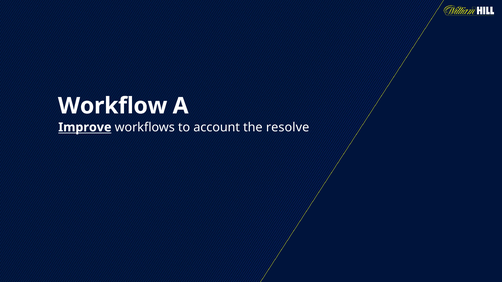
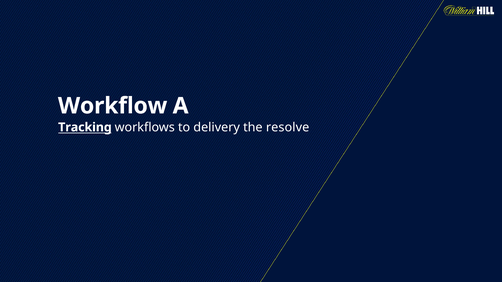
Improve: Improve -> Tracking
account: account -> delivery
